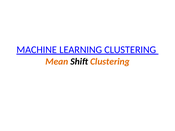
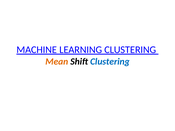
Clustering at (110, 62) colour: orange -> blue
